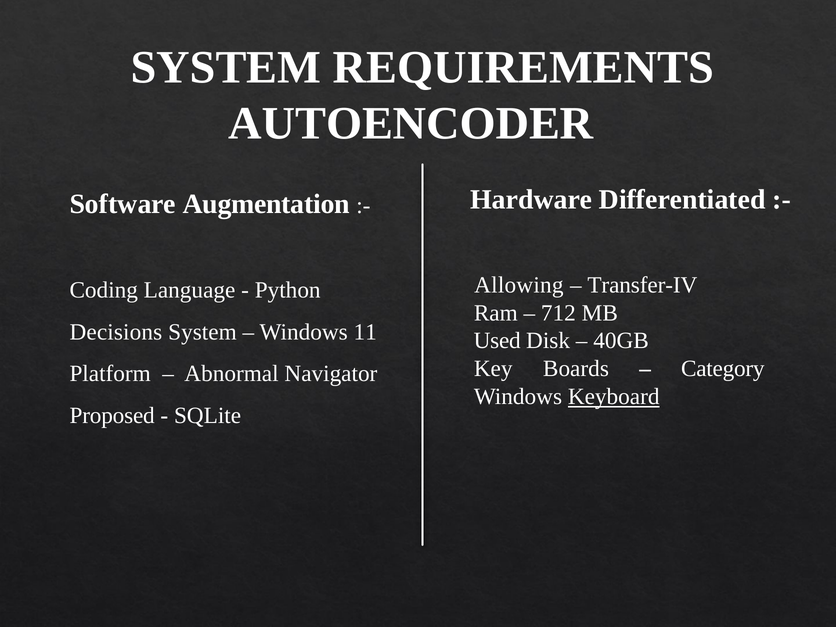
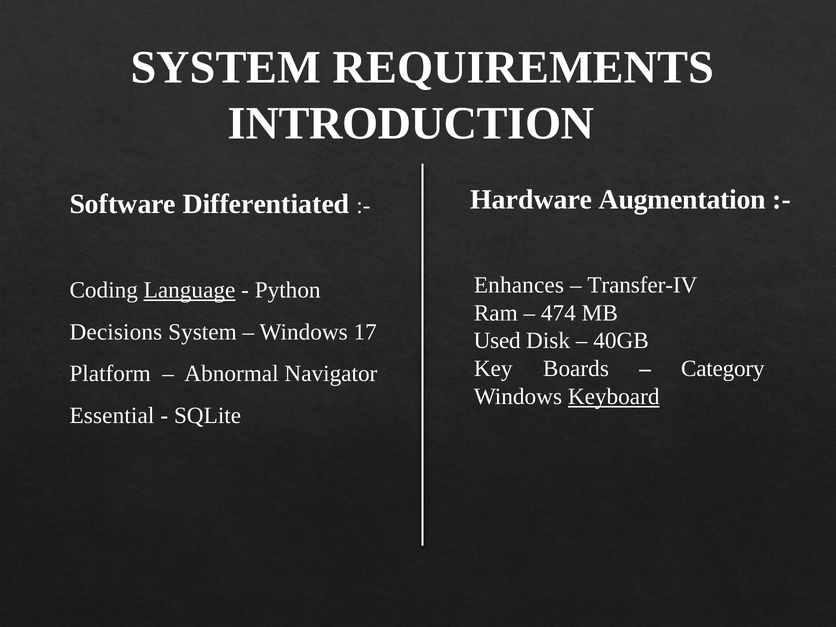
AUTOENCODER: AUTOENCODER -> INTRODUCTION
Differentiated: Differentiated -> Augmentation
Augmentation: Augmentation -> Differentiated
Allowing: Allowing -> Enhances
Language underline: none -> present
712: 712 -> 474
11: 11 -> 17
Proposed: Proposed -> Essential
